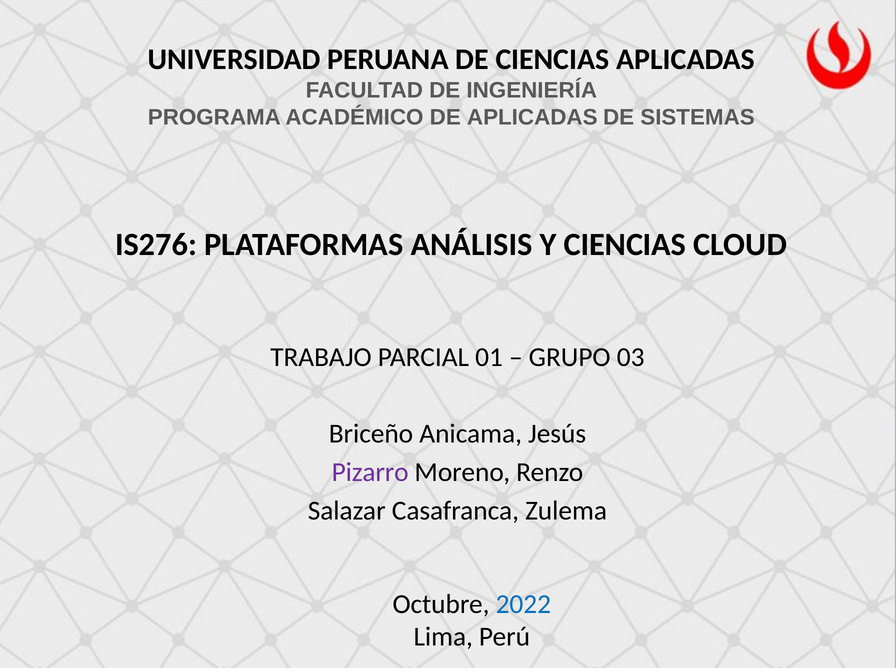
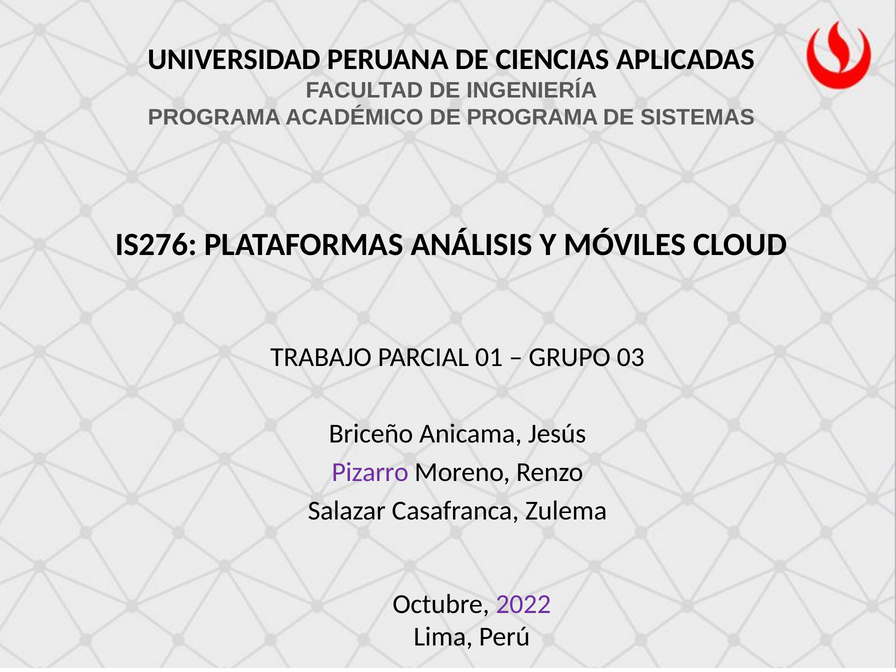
DE APLICADAS: APLICADAS -> PROGRAMA
Y CIENCIAS: CIENCIAS -> MÓVILES
2022 colour: blue -> purple
